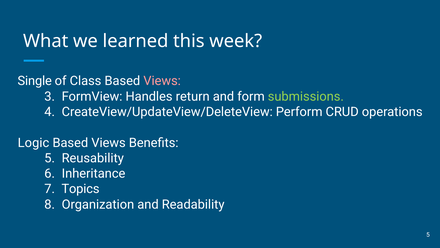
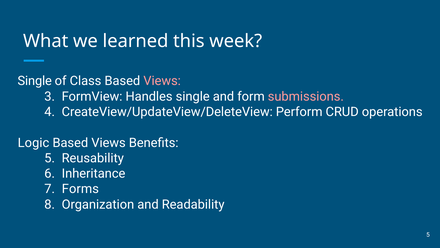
Handles return: return -> single
submissions colour: light green -> pink
Topics: Topics -> Forms
